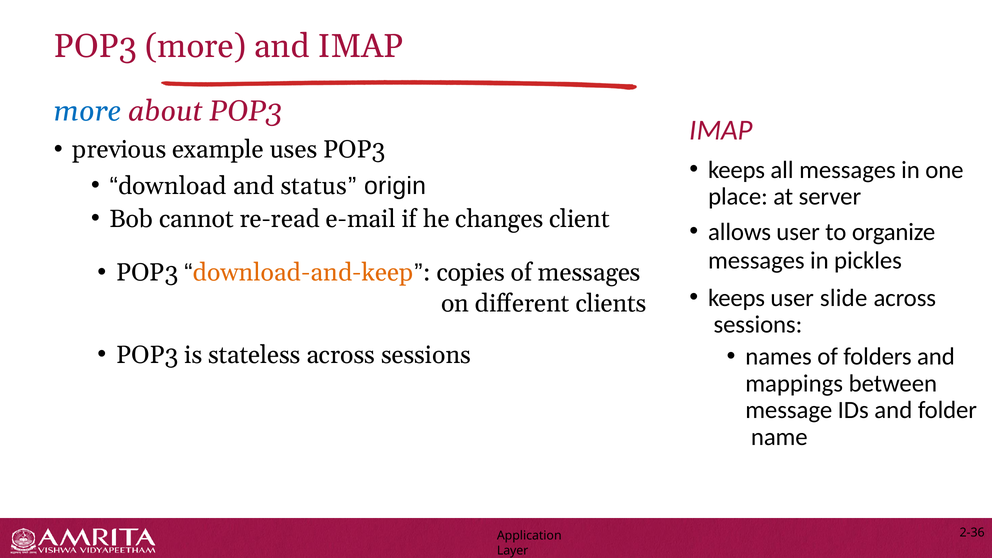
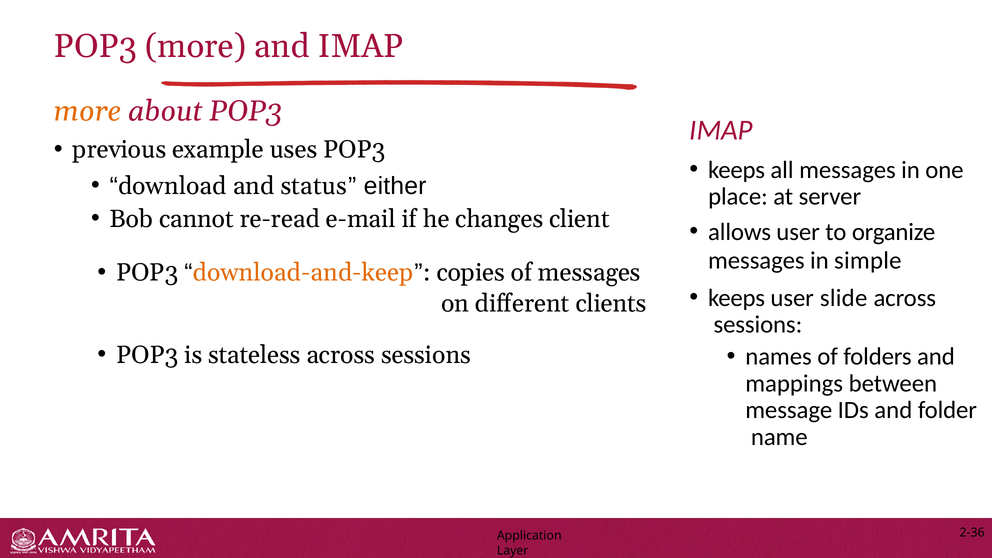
more at (88, 111) colour: blue -> orange
origin: origin -> either
pickles: pickles -> simple
